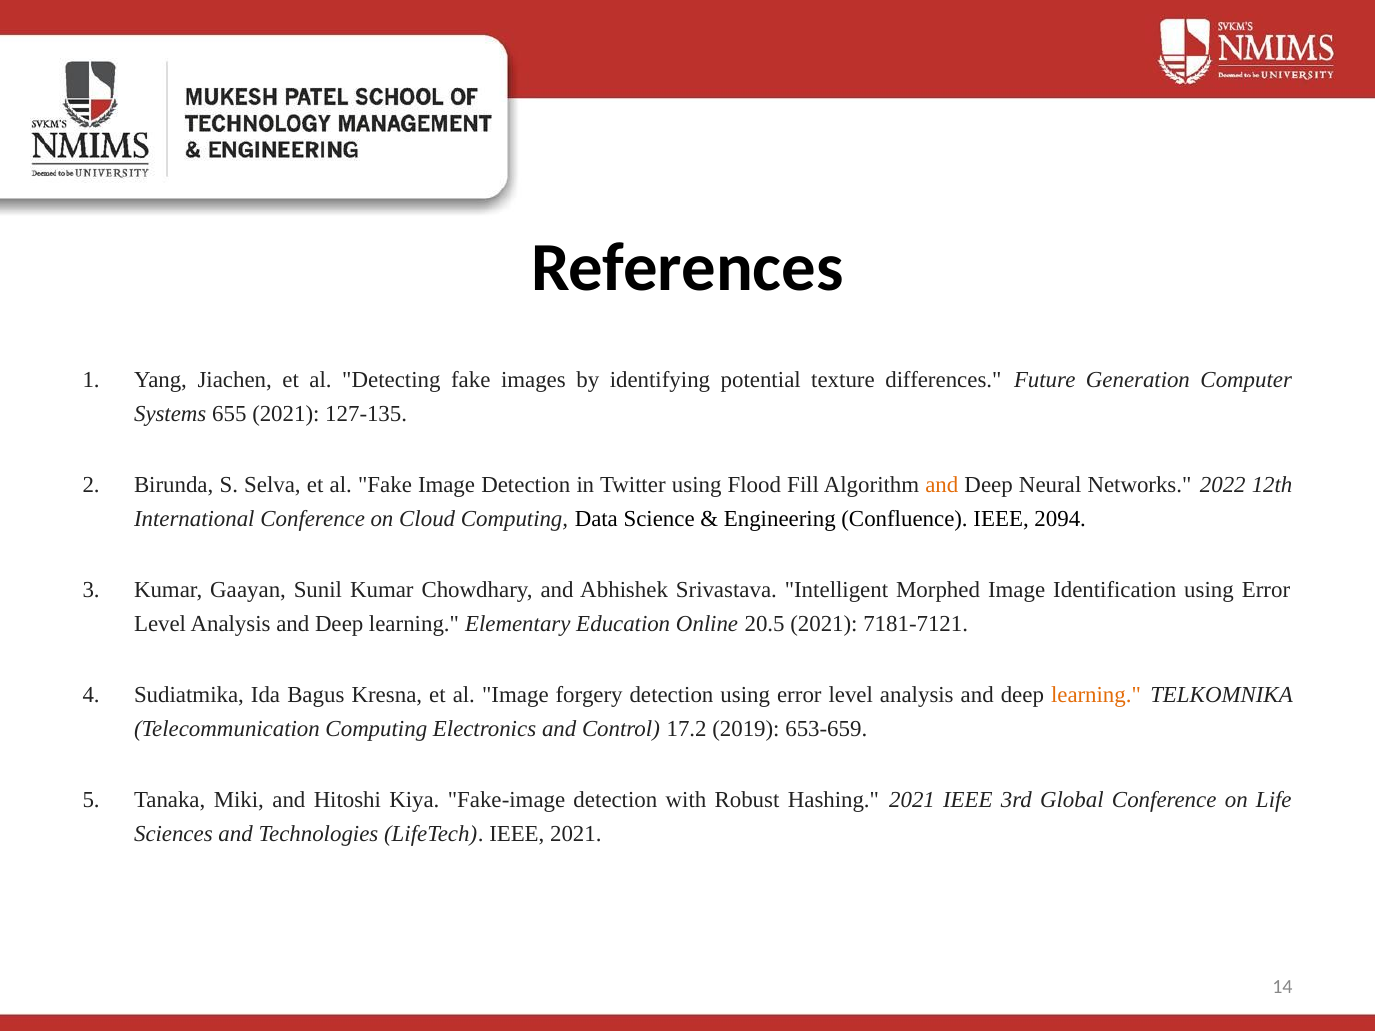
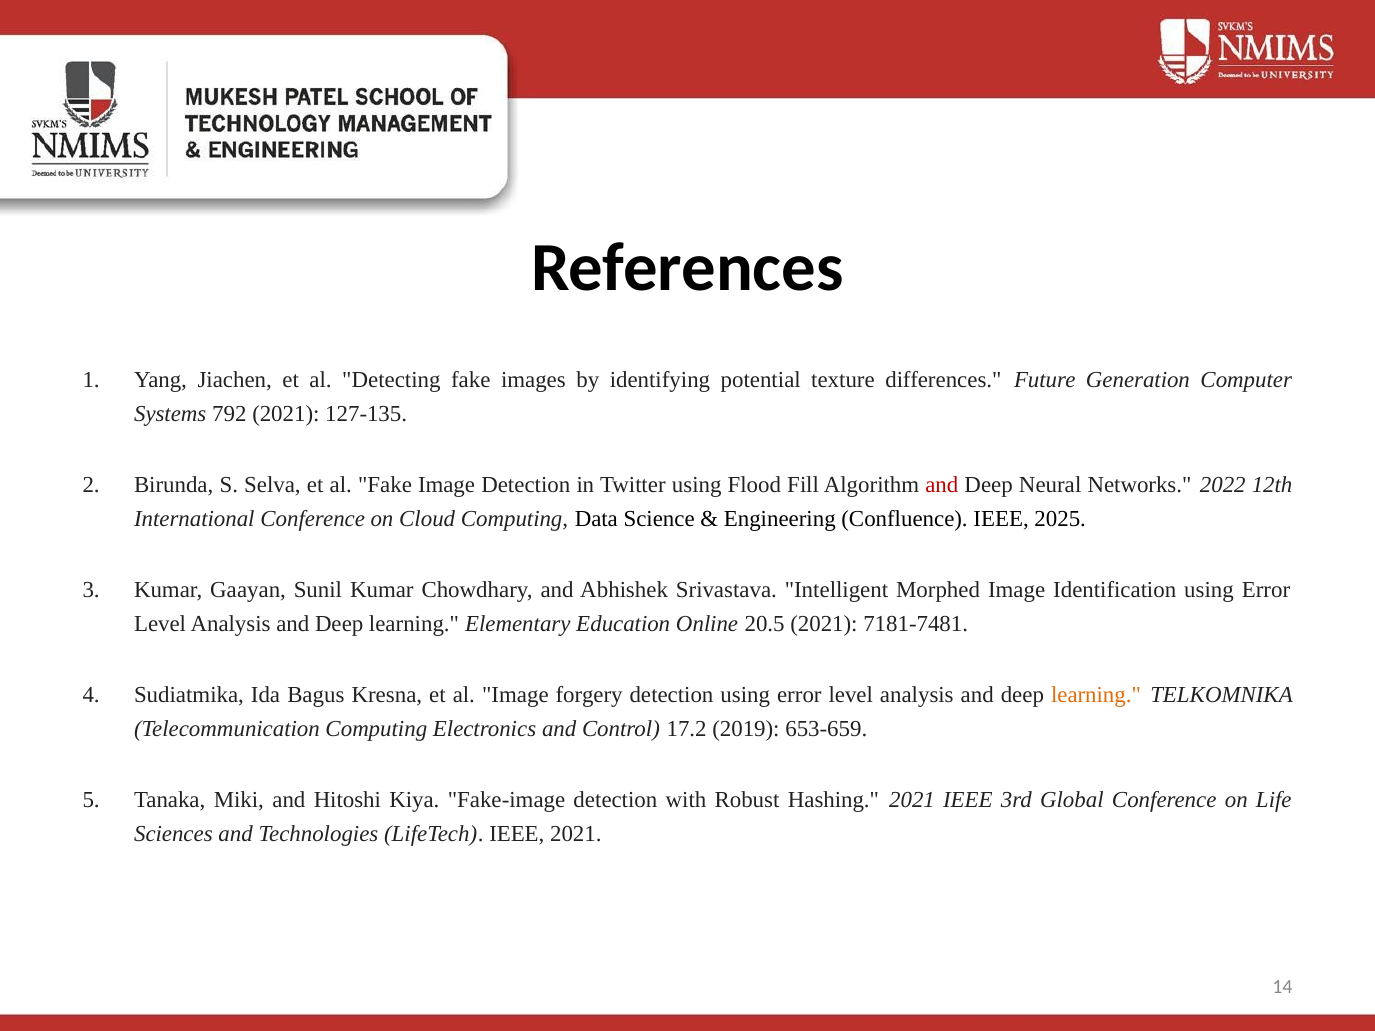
655: 655 -> 792
and at (942, 485) colour: orange -> red
2094: 2094 -> 2025
7181-7121: 7181-7121 -> 7181-7481
